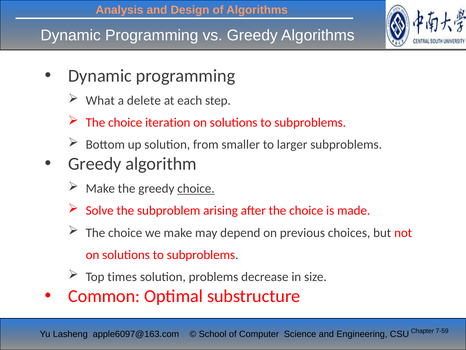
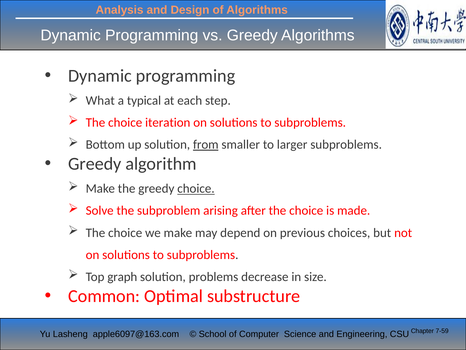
delete: delete -> typical
from underline: none -> present
times: times -> graph
